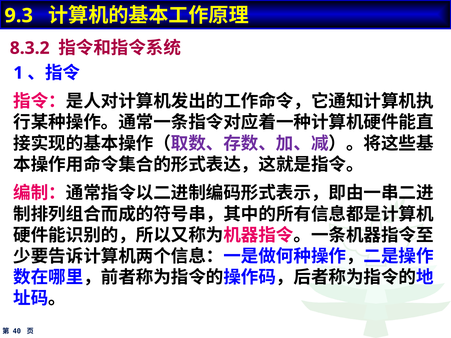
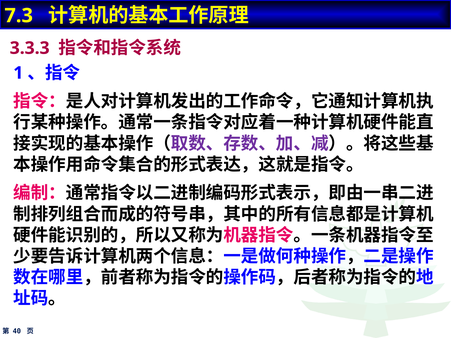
9.3: 9.3 -> 7.3
8.3.2: 8.3.2 -> 3.3.3
